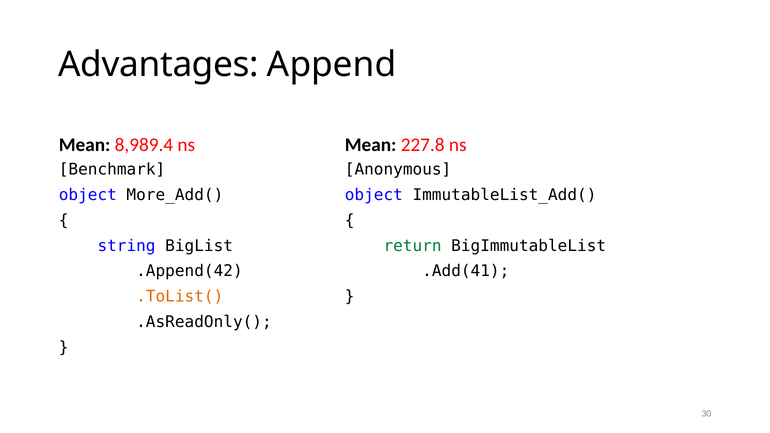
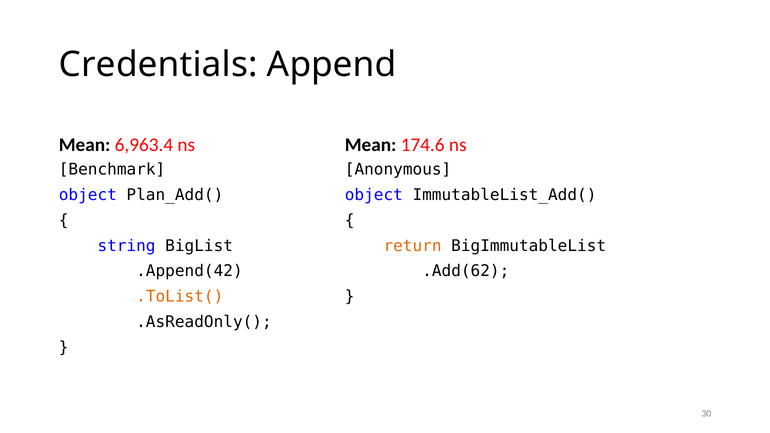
Advantages: Advantages -> Credentials
8,989.4: 8,989.4 -> 6,963.4
227.8: 227.8 -> 174.6
More_Add(: More_Add( -> Plan_Add(
return colour: green -> orange
.Add(41: .Add(41 -> .Add(62
